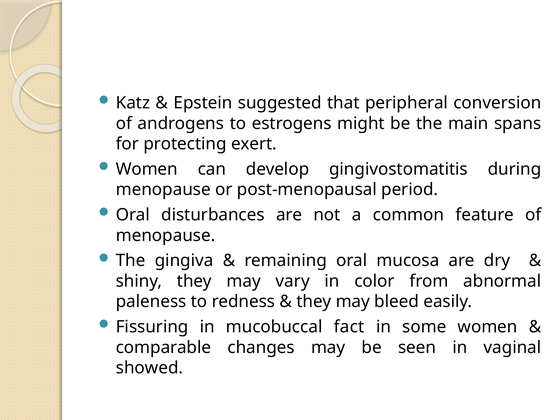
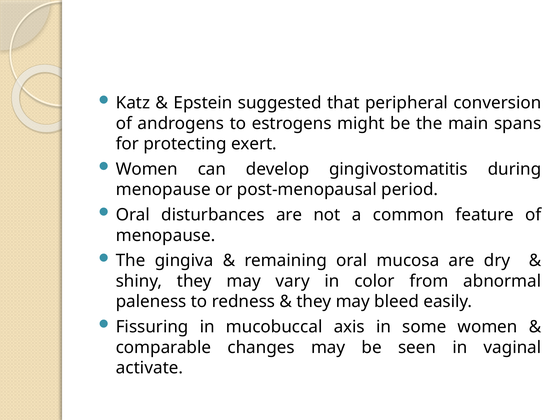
fact: fact -> axis
showed: showed -> activate
